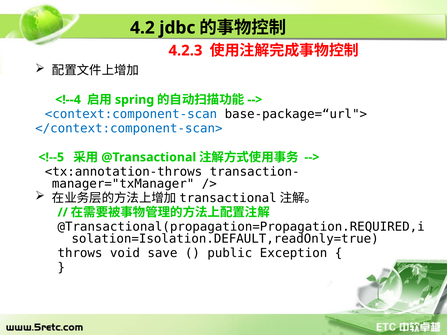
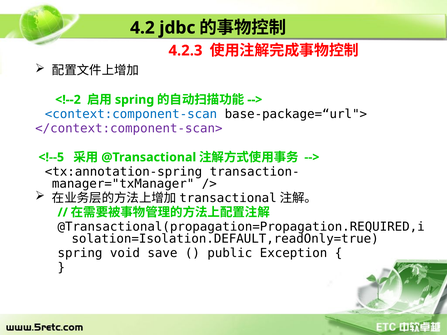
<!--4: <!--4 -> <!--2
</context:component-scan> colour: blue -> purple
<tx:annotation-throws: <tx:annotation-throws -> <tx:annotation-spring
throws at (80, 253): throws -> spring
